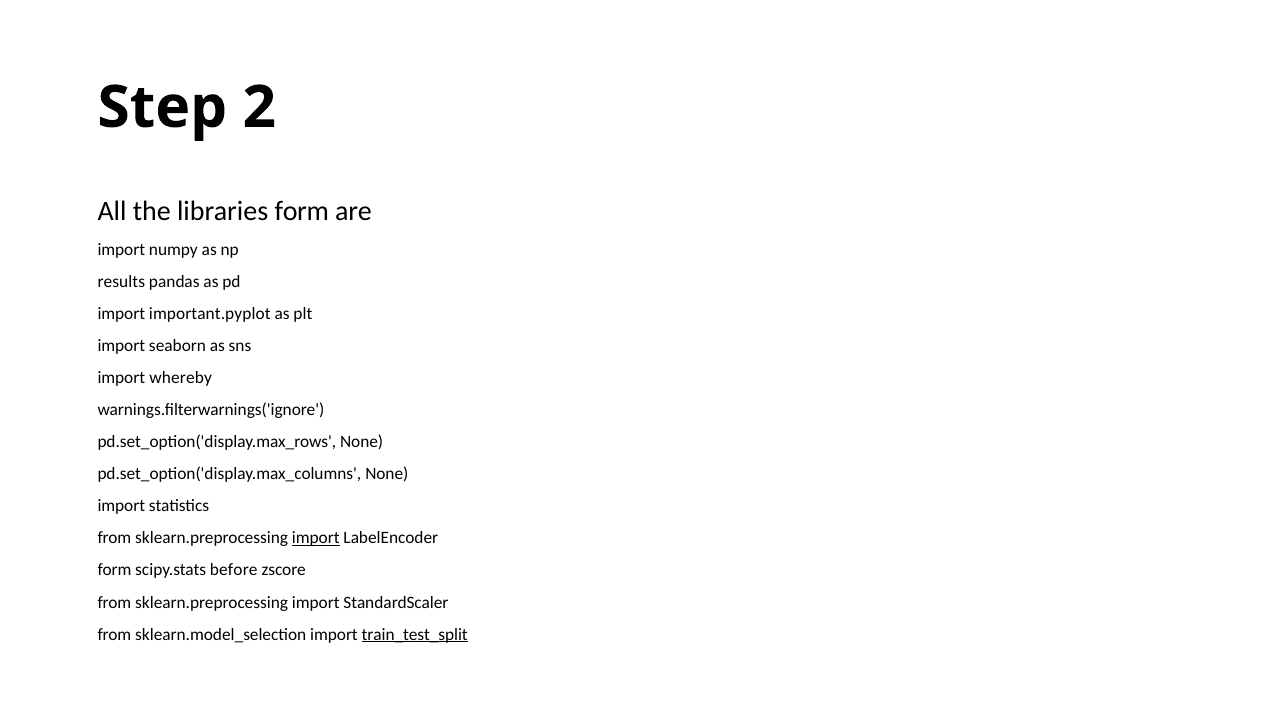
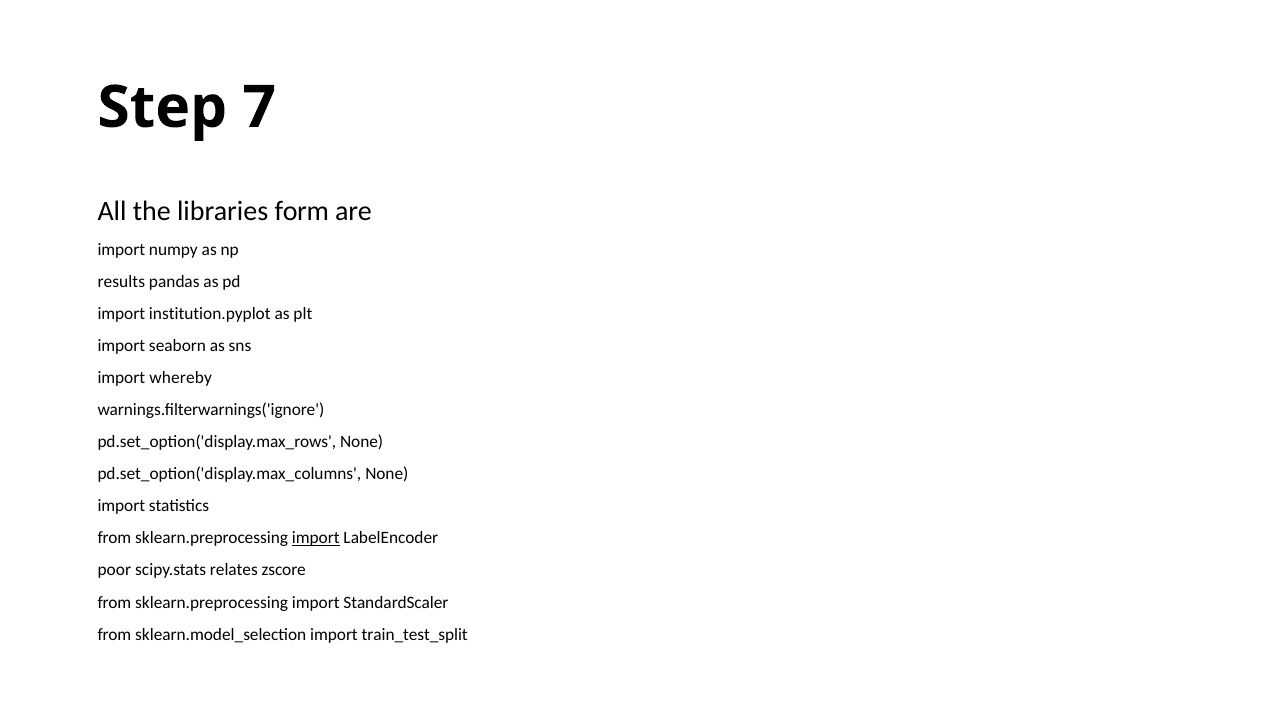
2: 2 -> 7
important.pyplot: important.pyplot -> institution.pyplot
form at (114, 570): form -> poor
before: before -> relates
train_test_split underline: present -> none
